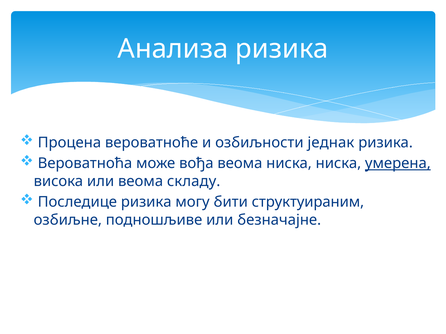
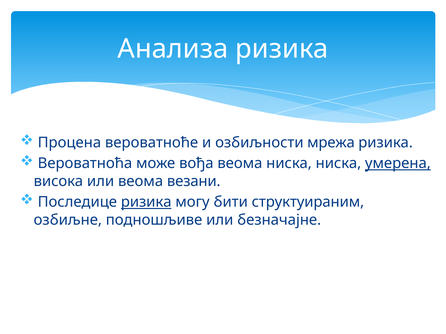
једнак: једнак -> мрежа
складу: складу -> везани
ризика at (146, 202) underline: none -> present
